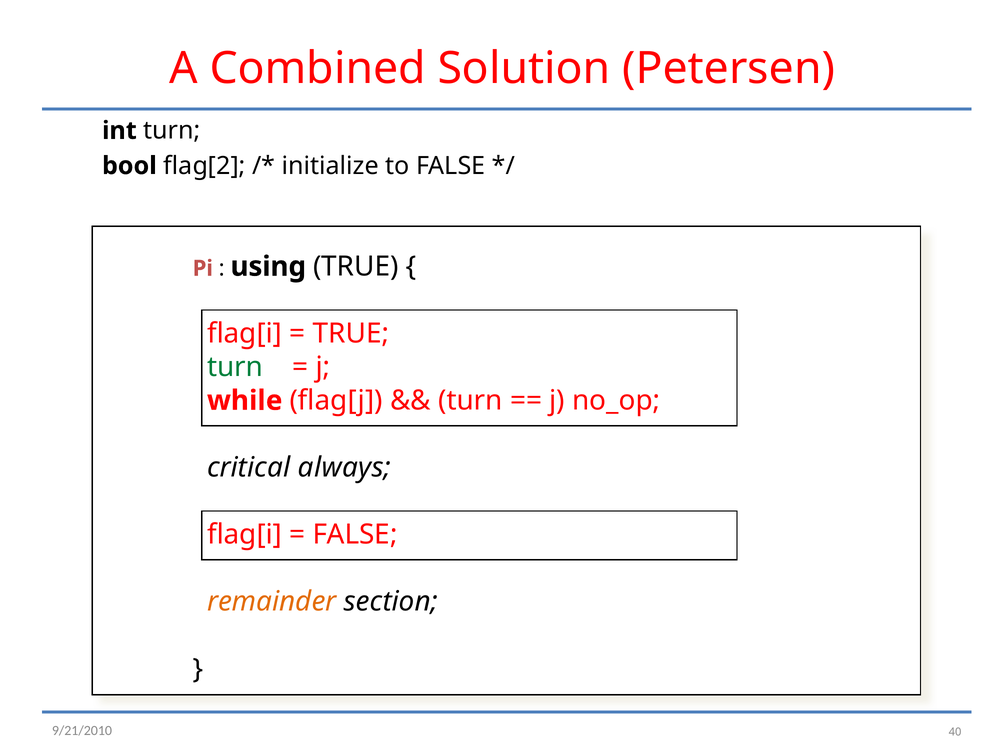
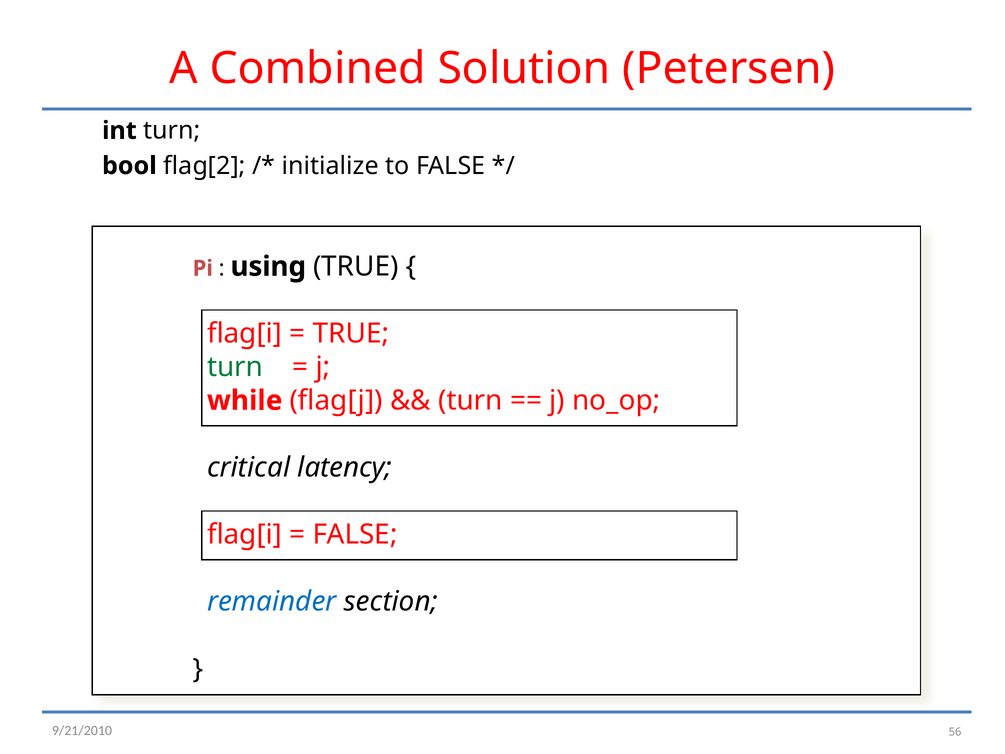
always: always -> latency
remainder colour: orange -> blue
40: 40 -> 56
